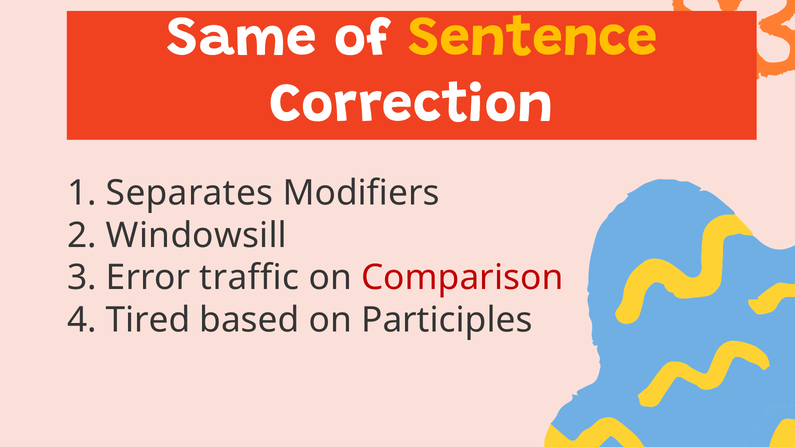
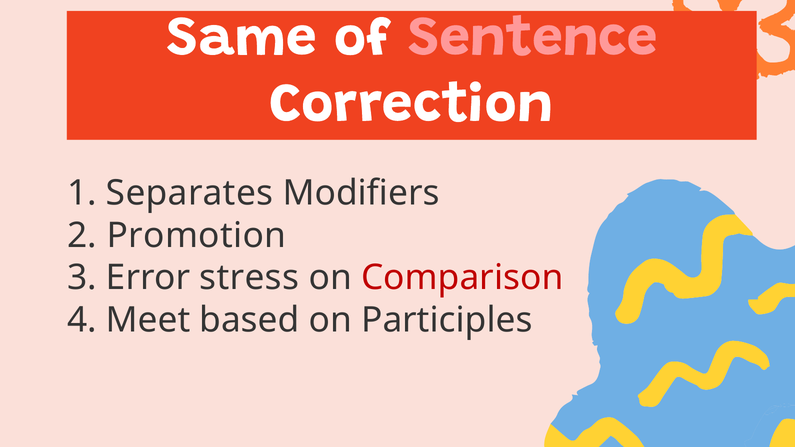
Sentence colour: yellow -> pink
Windowsill: Windowsill -> Promotion
traffic: traffic -> stress
Tired: Tired -> Meet
